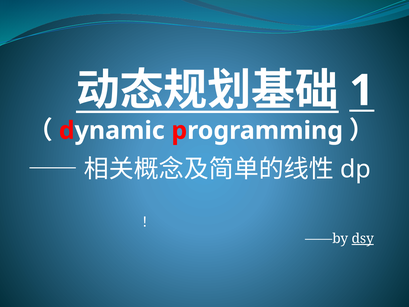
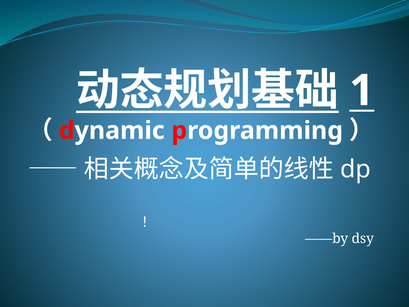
dsy underline: present -> none
